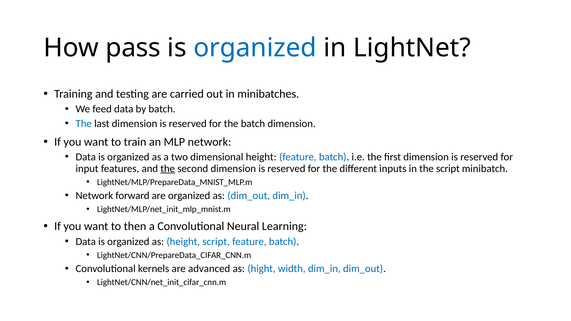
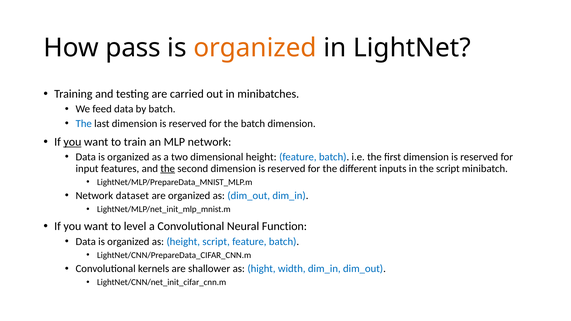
organized at (255, 48) colour: blue -> orange
you at (72, 142) underline: none -> present
forward: forward -> dataset
then: then -> level
Learning: Learning -> Function
advanced: advanced -> shallower
